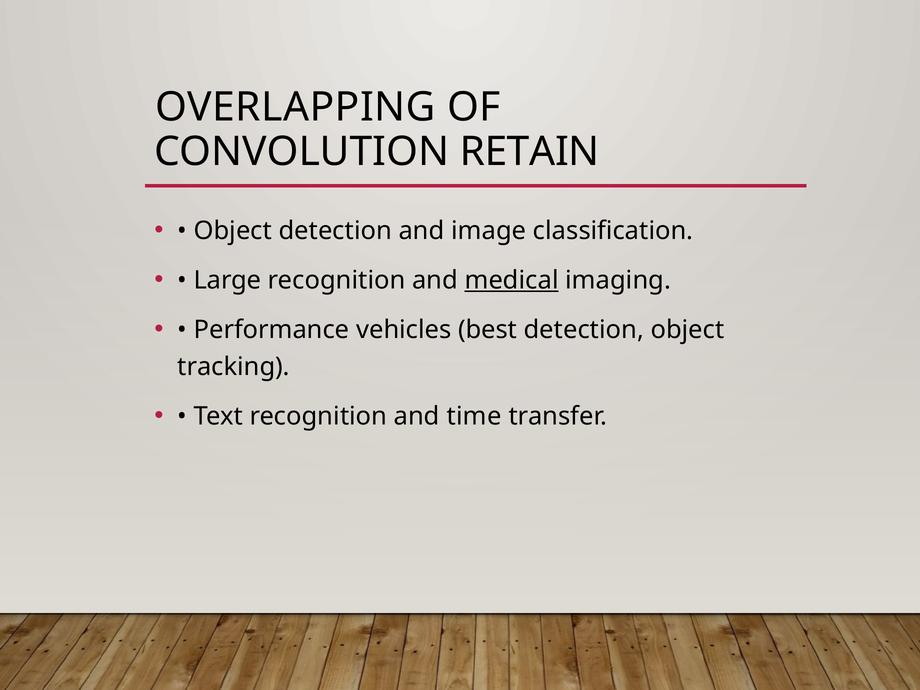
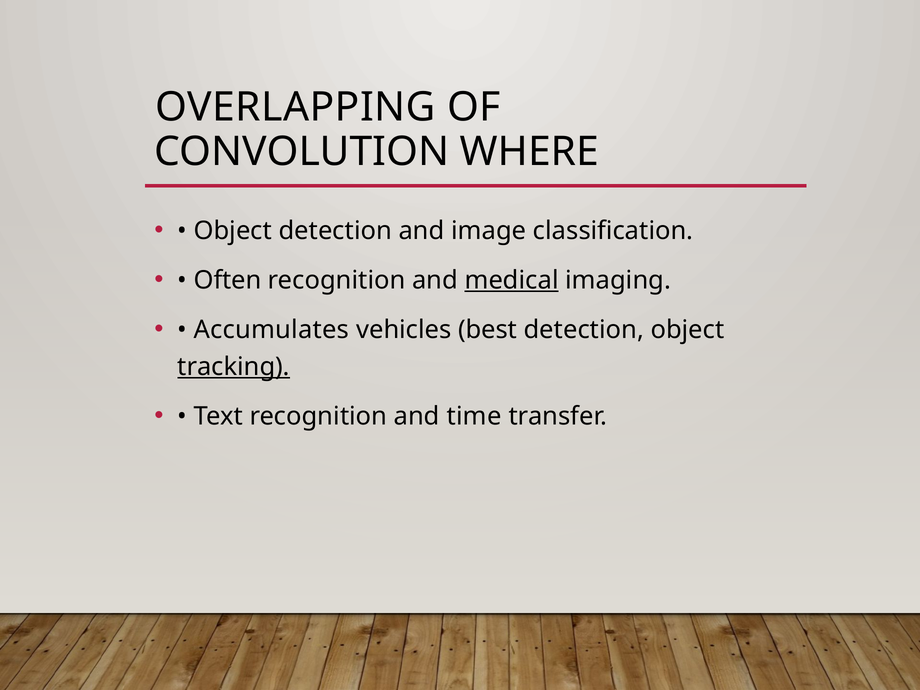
RETAIN: RETAIN -> WHERE
Large: Large -> Often
Performance: Performance -> Accumulates
tracking underline: none -> present
